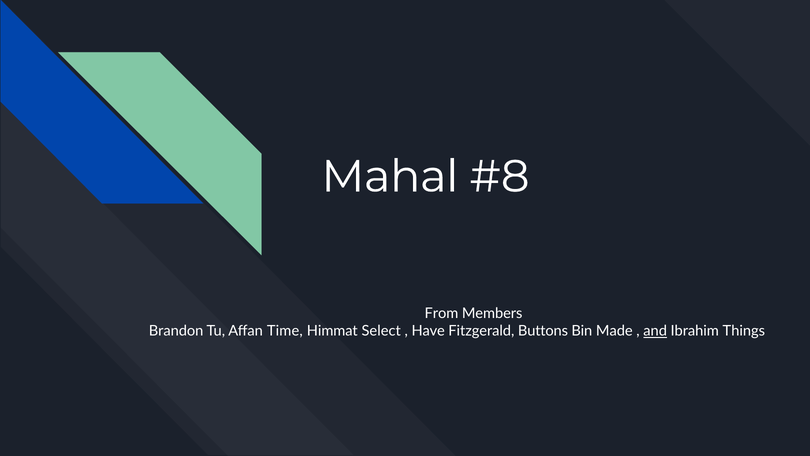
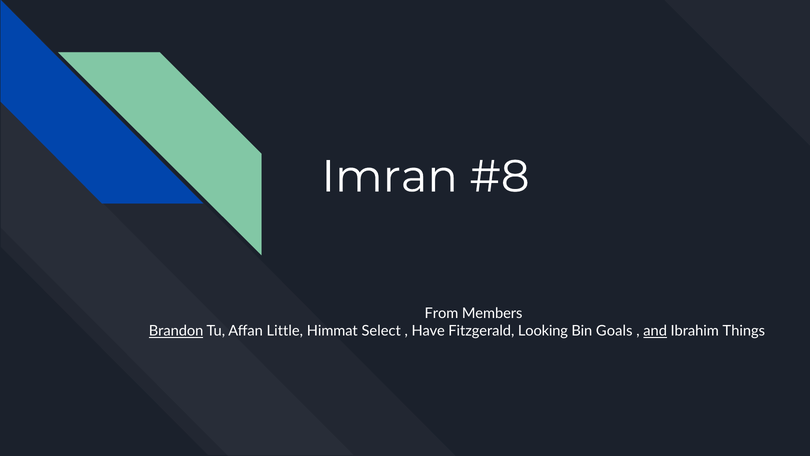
Mahal: Mahal -> Imran
Brandon underline: none -> present
Time: Time -> Little
Buttons: Buttons -> Looking
Made: Made -> Goals
